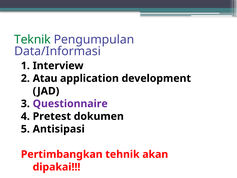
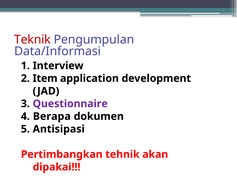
Teknik colour: green -> red
Atau: Atau -> Item
Pretest: Pretest -> Berapa
